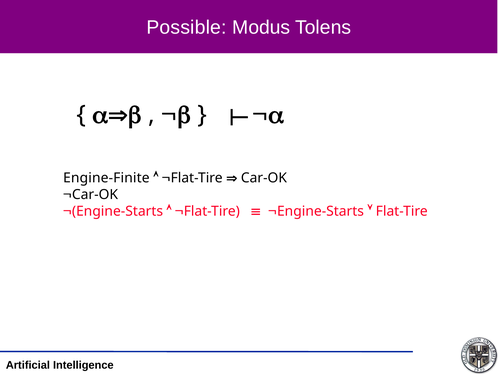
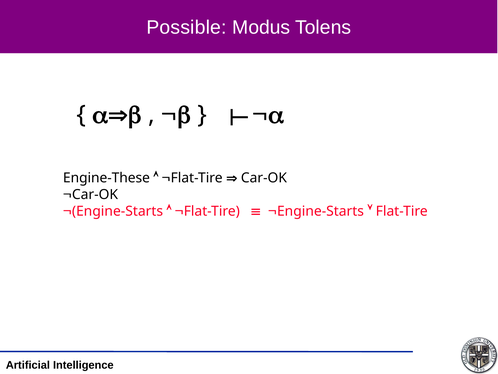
Engine-Finite: Engine-Finite -> Engine-These
